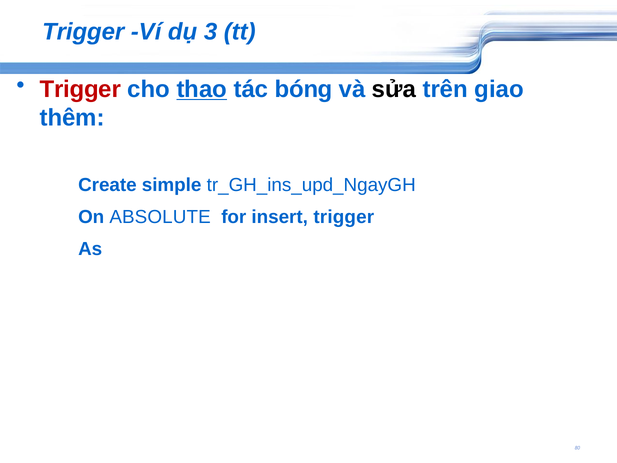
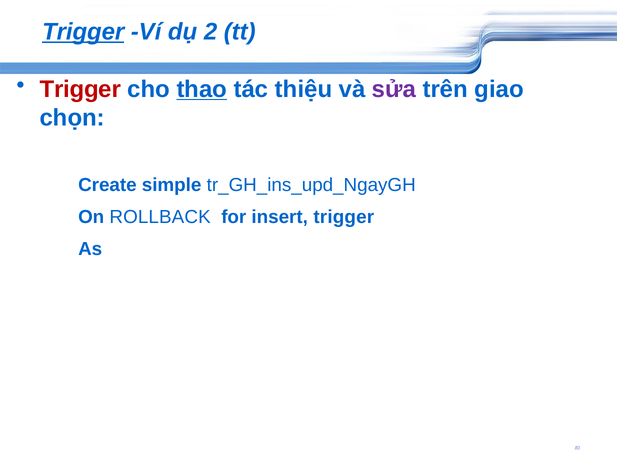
Trigger at (83, 32) underline: none -> present
3: 3 -> 2
bóng: bóng -> thiệu
sửa colour: black -> purple
thêm: thêm -> chọn
ABSOLUTE: ABSOLUTE -> ROLLBACK
